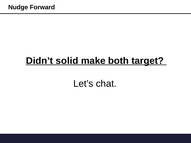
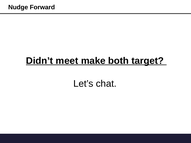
solid: solid -> meet
